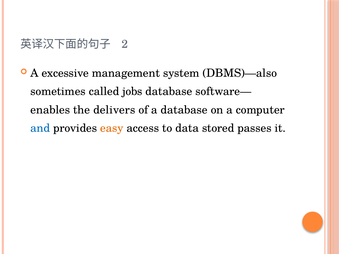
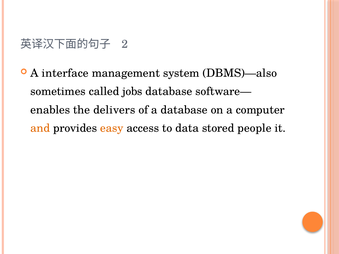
excessive: excessive -> interface
and colour: blue -> orange
passes: passes -> people
